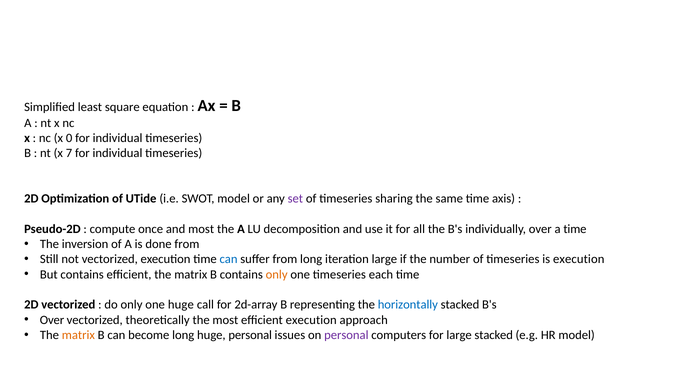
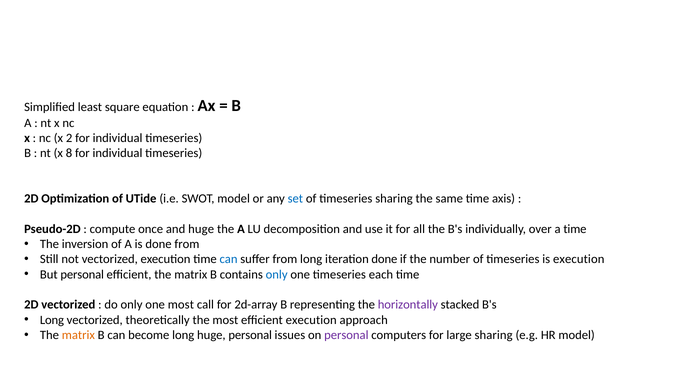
0: 0 -> 2
7: 7 -> 8
set colour: purple -> blue
and most: most -> huge
iteration large: large -> done
But contains: contains -> personal
only at (277, 275) colour: orange -> blue
one huge: huge -> most
horizontally colour: blue -> purple
Over at (52, 320): Over -> Long
large stacked: stacked -> sharing
